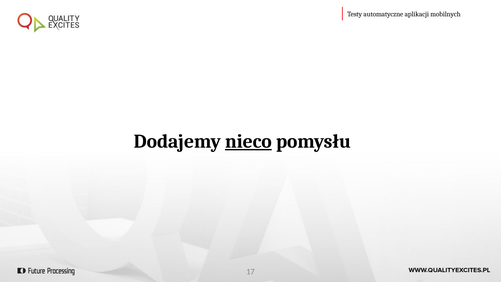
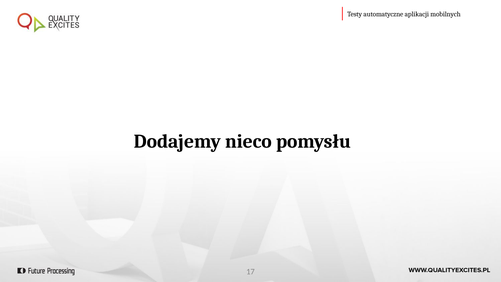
nieco underline: present -> none
